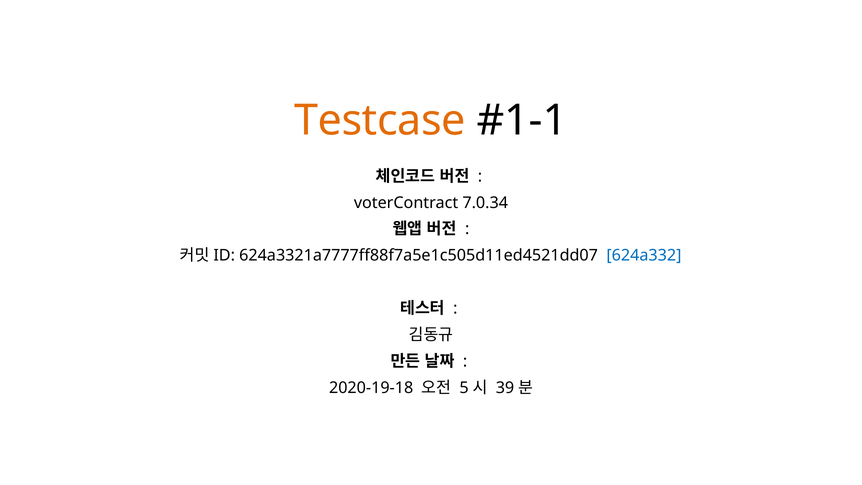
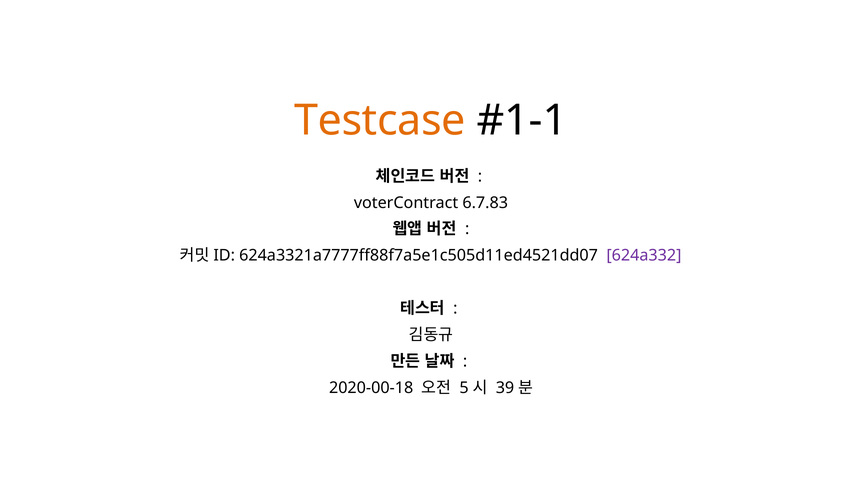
7.0.34: 7.0.34 -> 6.7.83
624a332 colour: blue -> purple
2020-19-18: 2020-19-18 -> 2020-00-18
